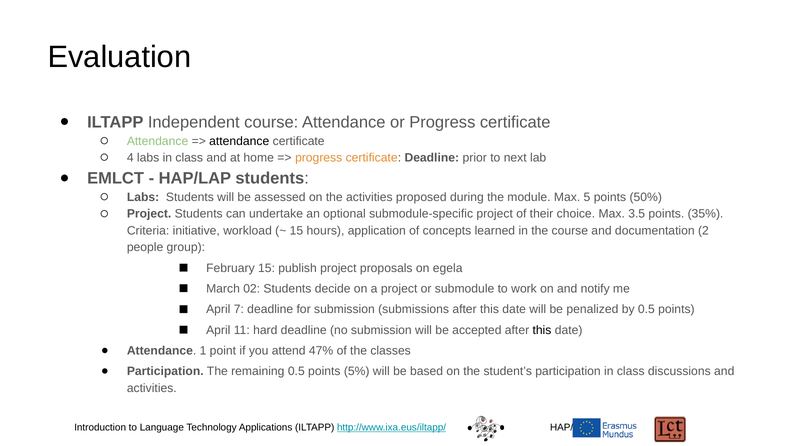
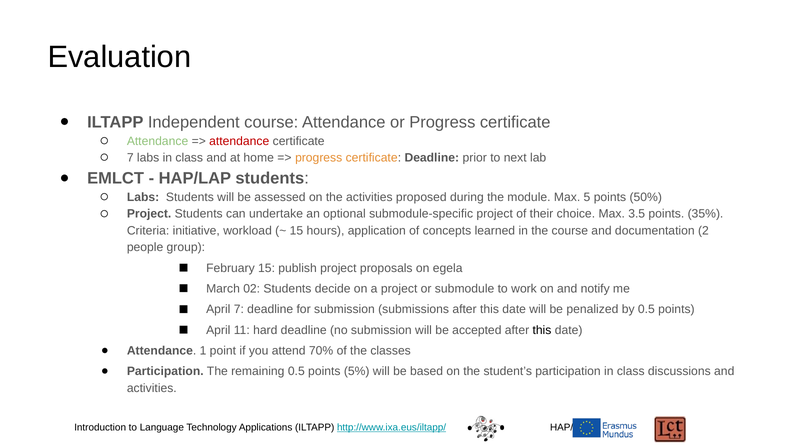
attendance at (239, 141) colour: black -> red
4 at (130, 158): 4 -> 7
47%: 47% -> 70%
